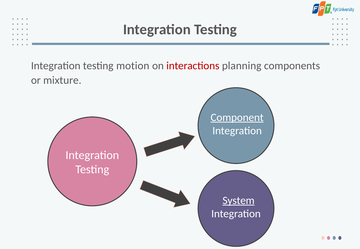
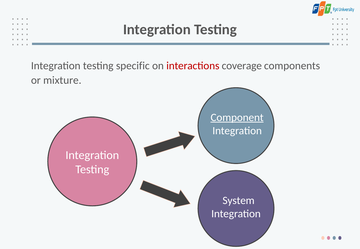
motion: motion -> specific
planning: planning -> coverage
System underline: present -> none
